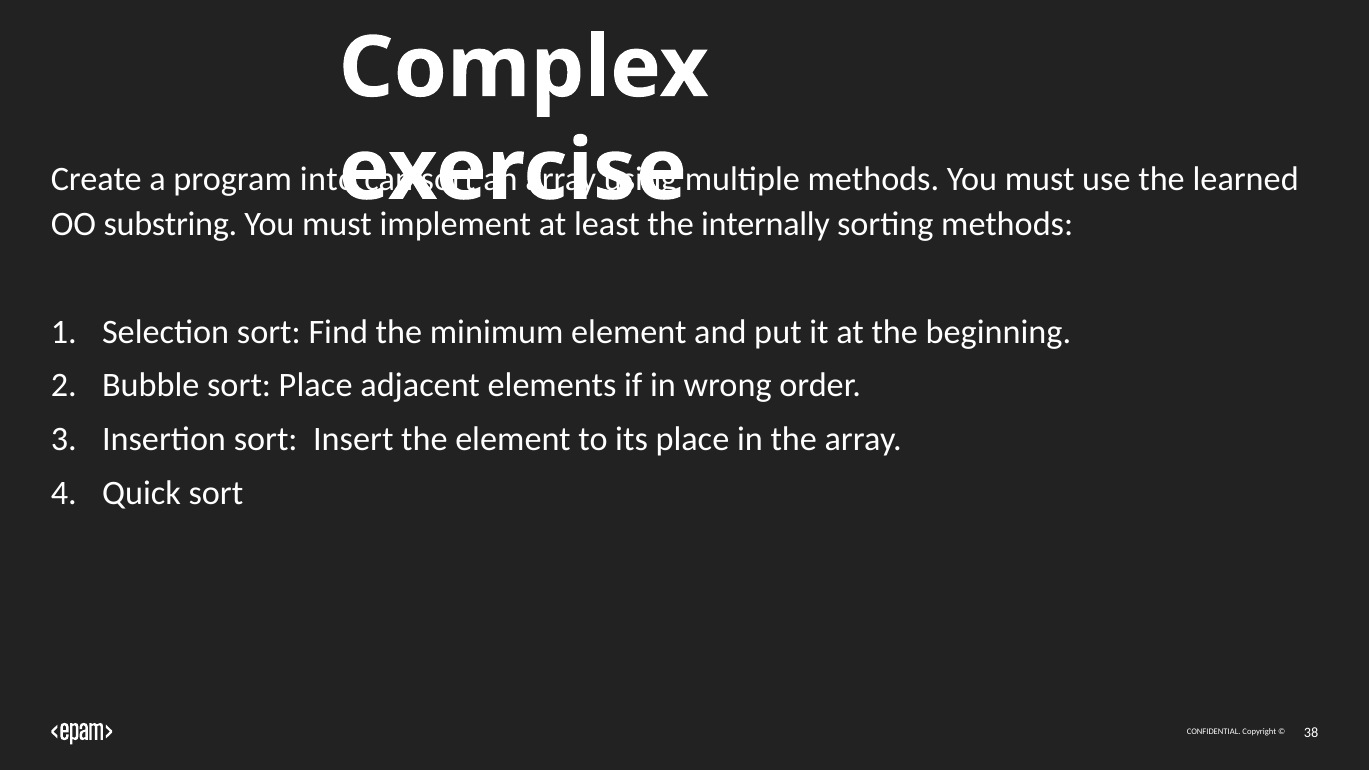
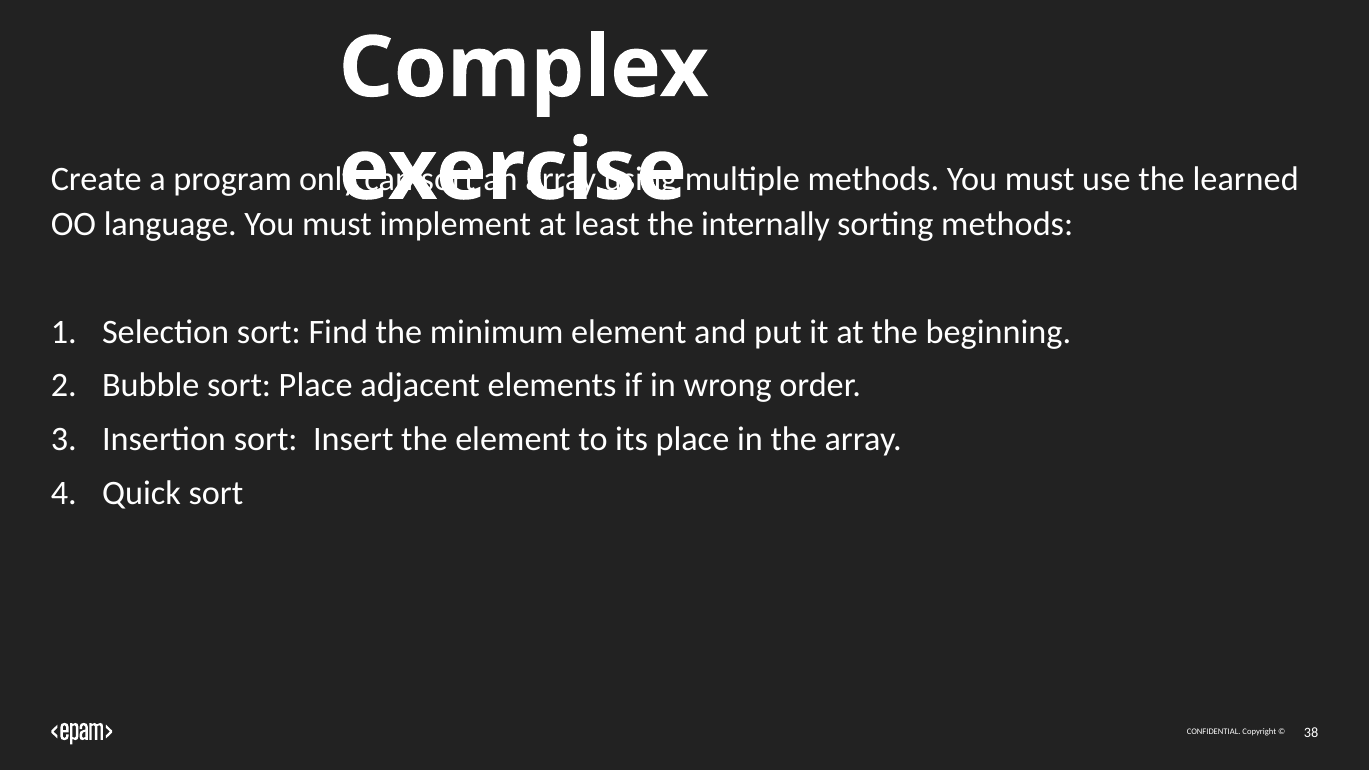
into: into -> only
substring: substring -> language
